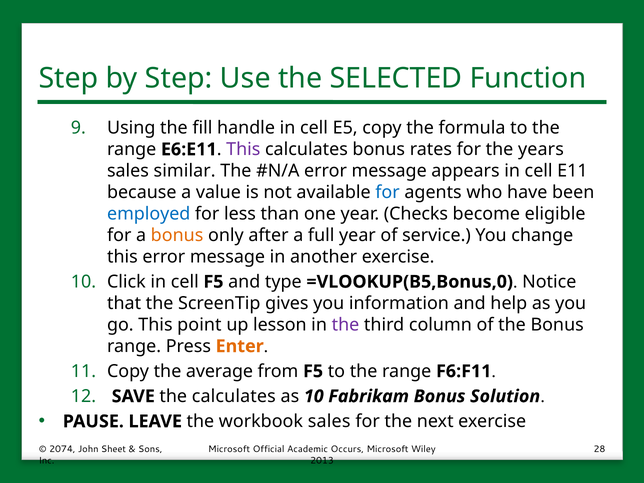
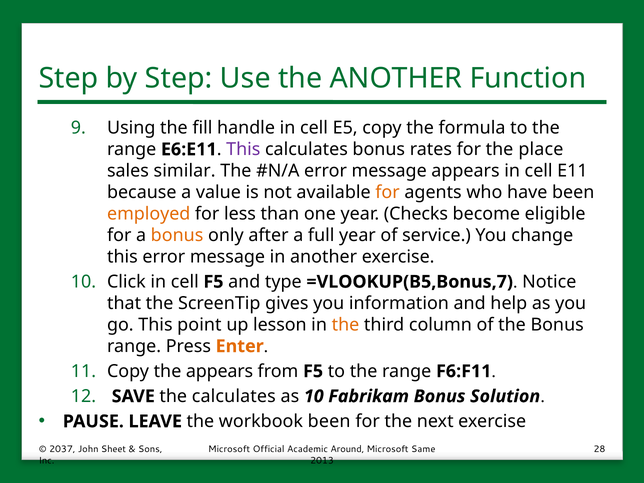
the SELECTED: SELECTED -> ANOTHER
years: years -> place
for at (388, 192) colour: blue -> orange
employed colour: blue -> orange
=VLOOKUP(B5,Bonus,0: =VLOOKUP(B5,Bonus,0 -> =VLOOKUP(B5,Bonus,7
the at (345, 325) colour: purple -> orange
the average: average -> appears
workbook sales: sales -> been
2074: 2074 -> 2037
Occurs: Occurs -> Around
Wiley: Wiley -> Same
